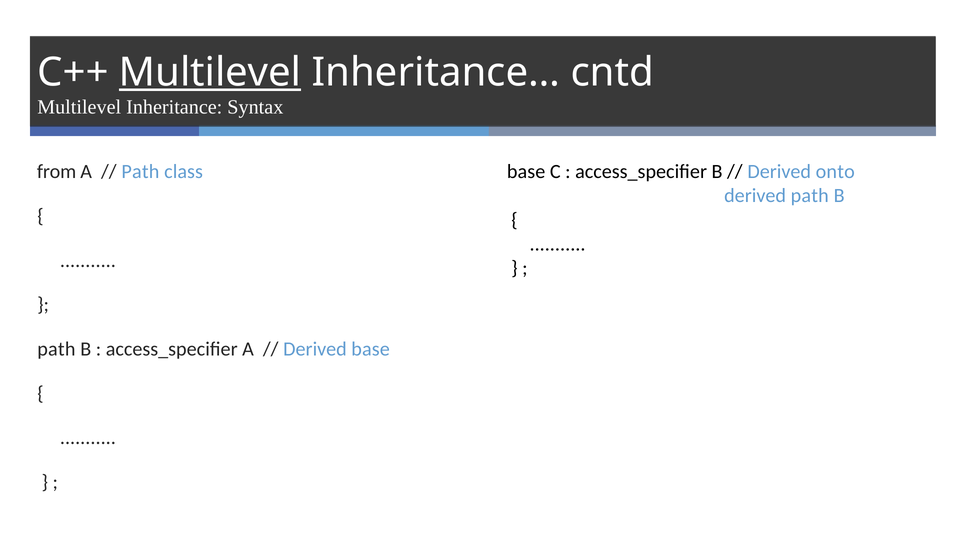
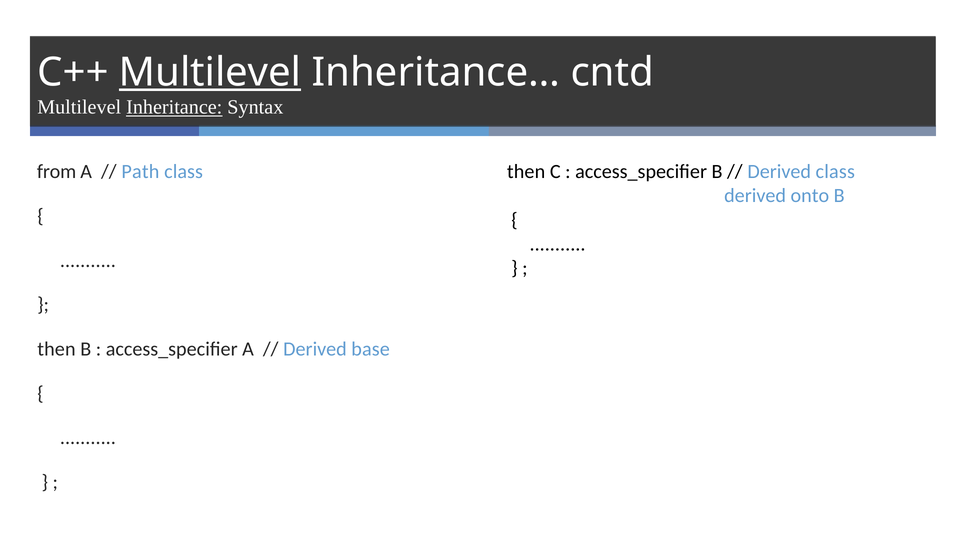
Inheritance underline: none -> present
base at (526, 171): base -> then
Derived onto: onto -> class
derived path: path -> onto
path at (56, 349): path -> then
